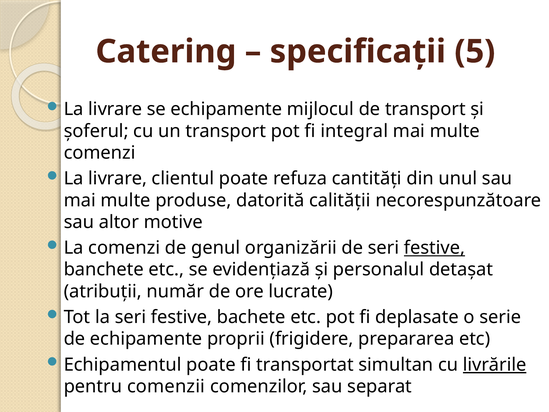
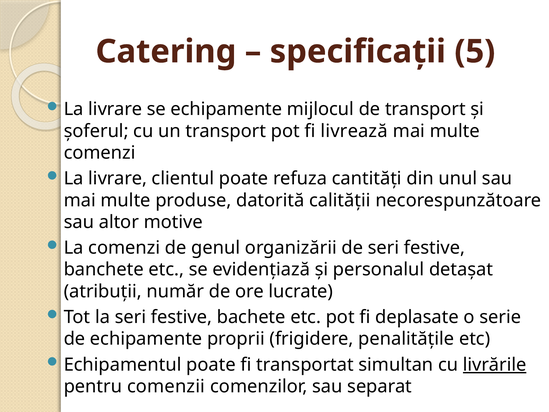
integral: integral -> livrează
festive at (435, 248) underline: present -> none
prepararea: prepararea -> penalităţile
